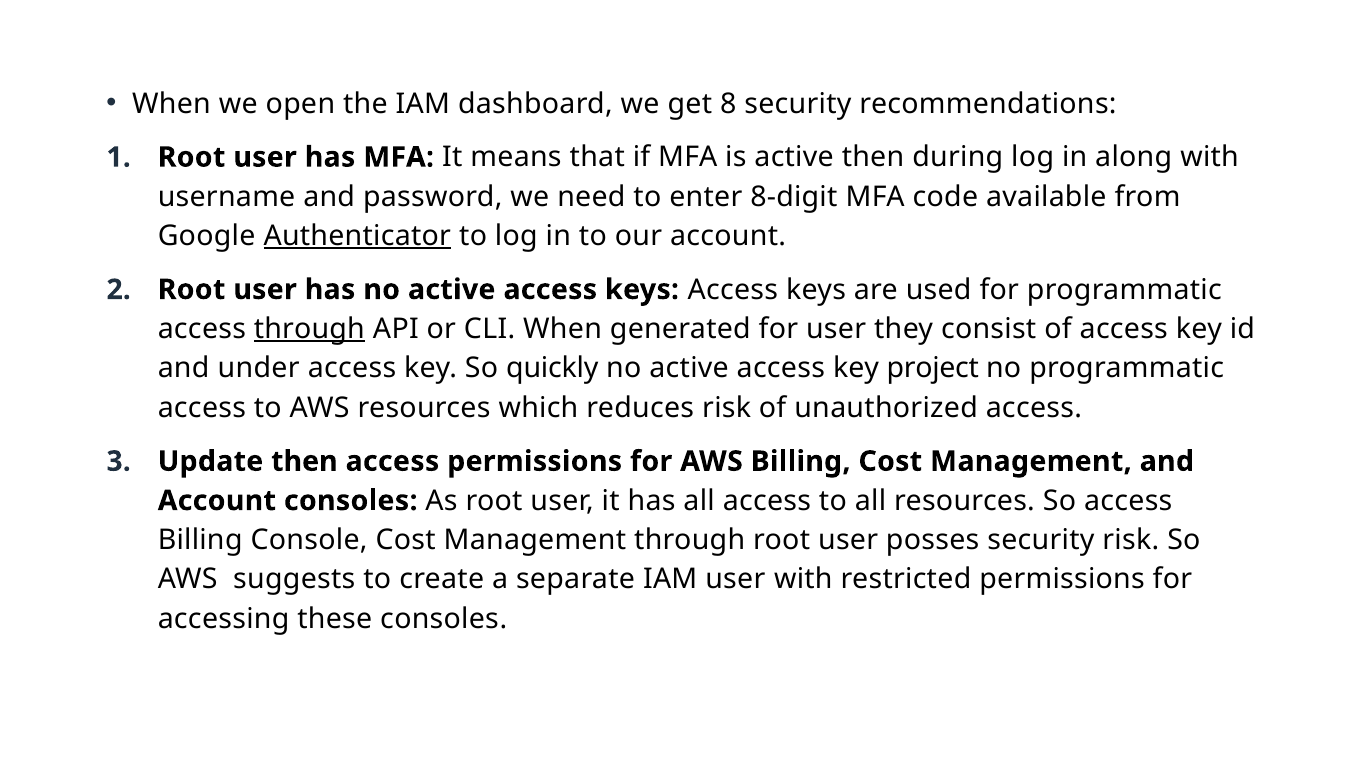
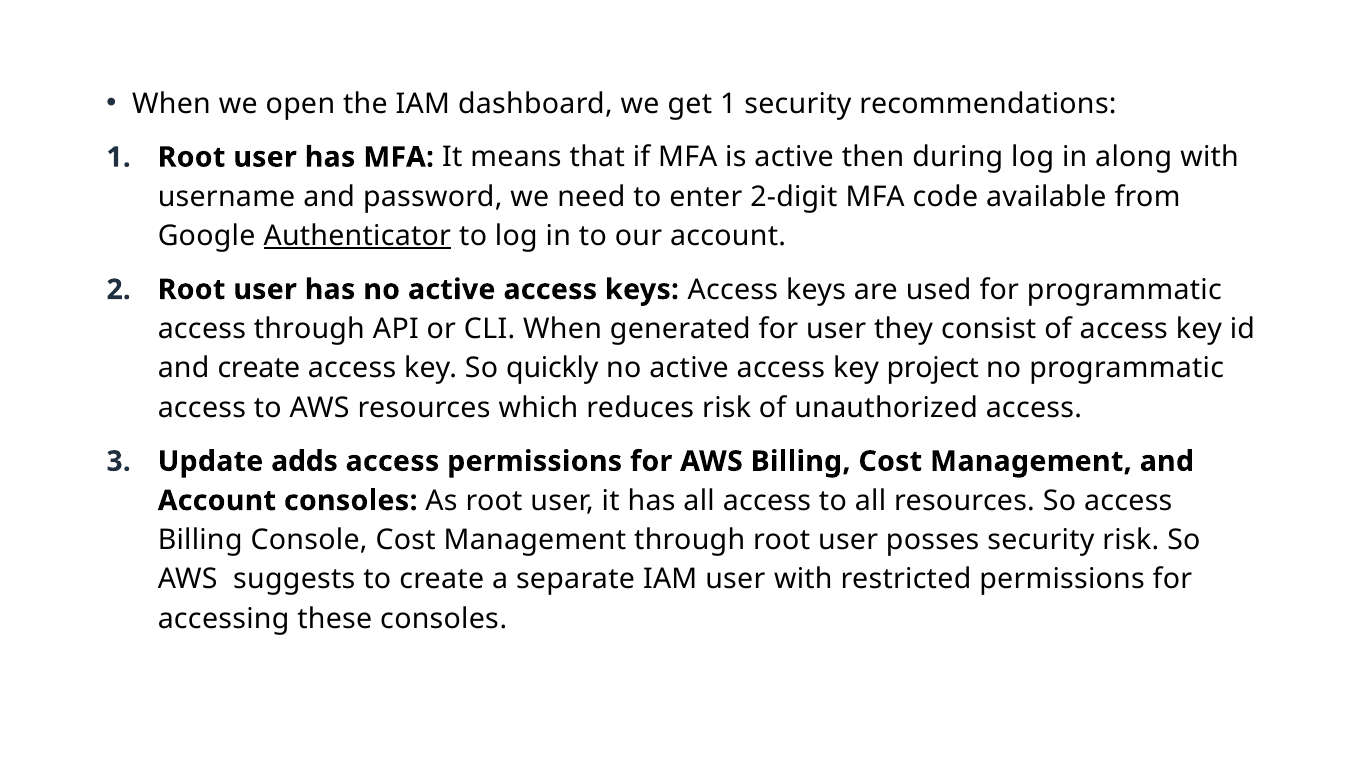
get 8: 8 -> 1
8-digit: 8-digit -> 2-digit
through at (309, 329) underline: present -> none
and under: under -> create
Update then: then -> adds
